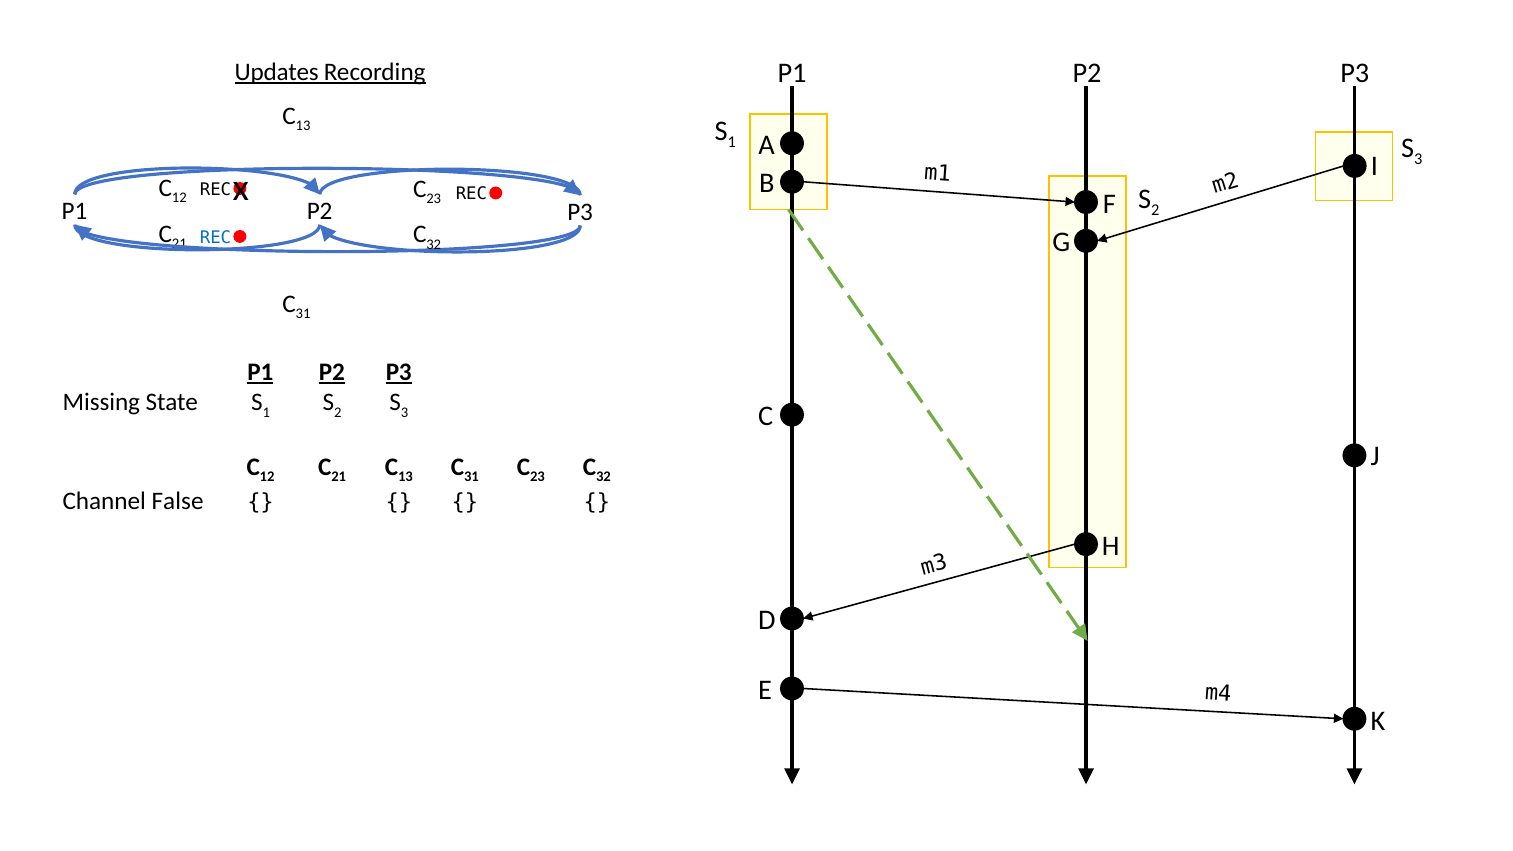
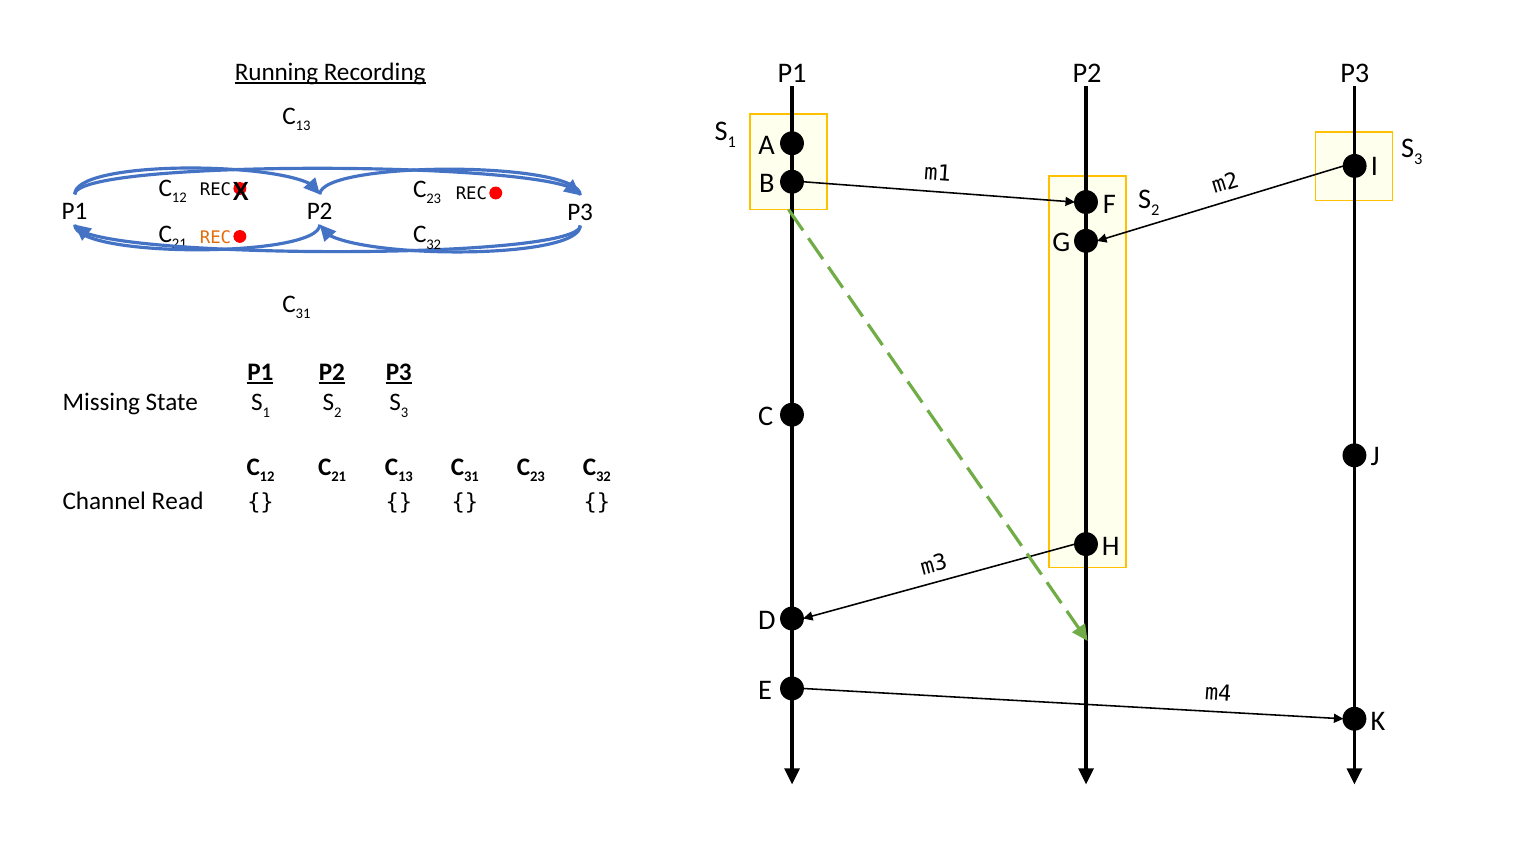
Updates: Updates -> Running
REC at (216, 238) colour: blue -> orange
False: False -> Read
